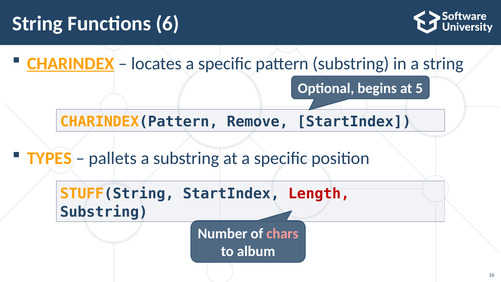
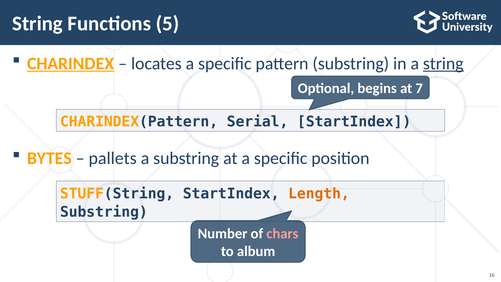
6: 6 -> 5
string at (443, 64) underline: none -> present
5: 5 -> 7
Remove: Remove -> Serial
TYPES: TYPES -> BYTES
Length colour: red -> orange
